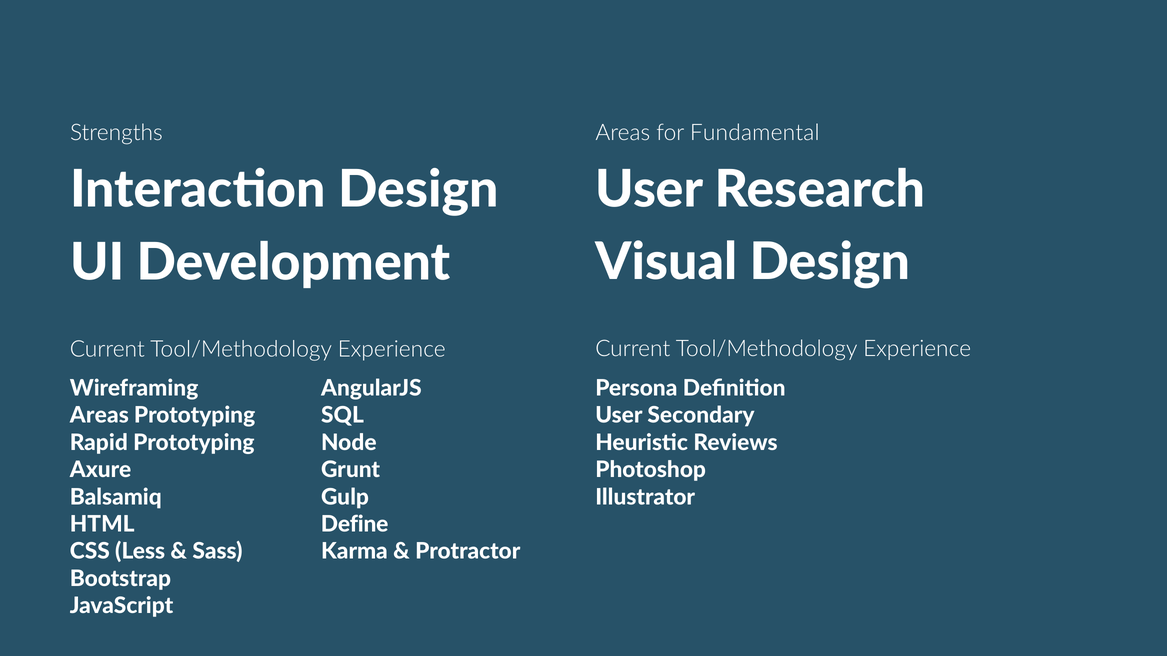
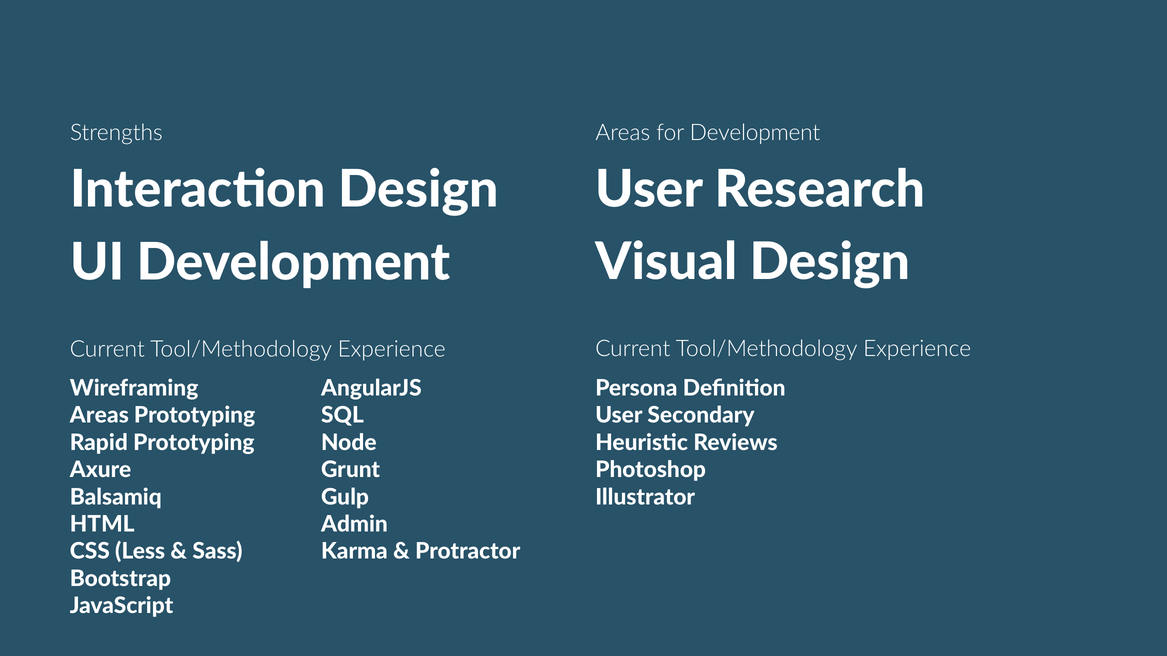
for Fundamental: Fundamental -> Development
Define: Define -> Admin
